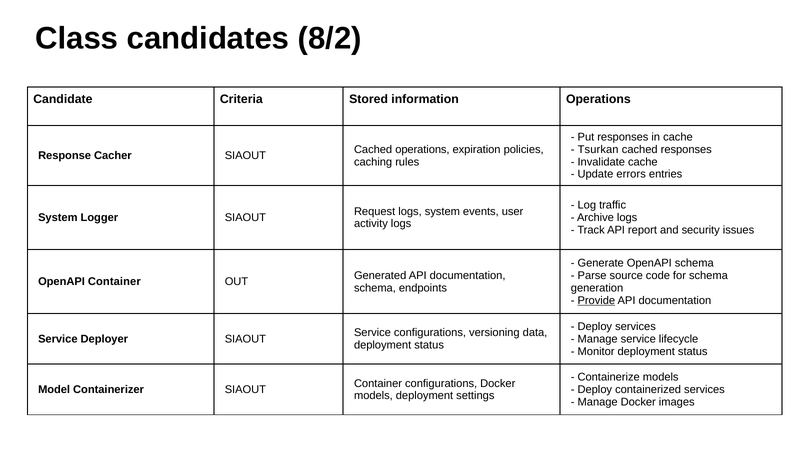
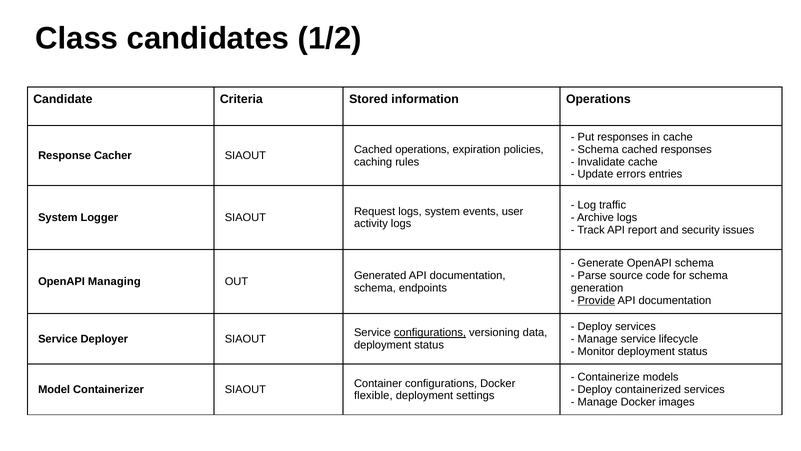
8/2: 8/2 -> 1/2
Tsurkan at (598, 149): Tsurkan -> Schema
OpenAPI Container: Container -> Managing
configurations at (430, 332) underline: none -> present
models at (373, 395): models -> flexible
